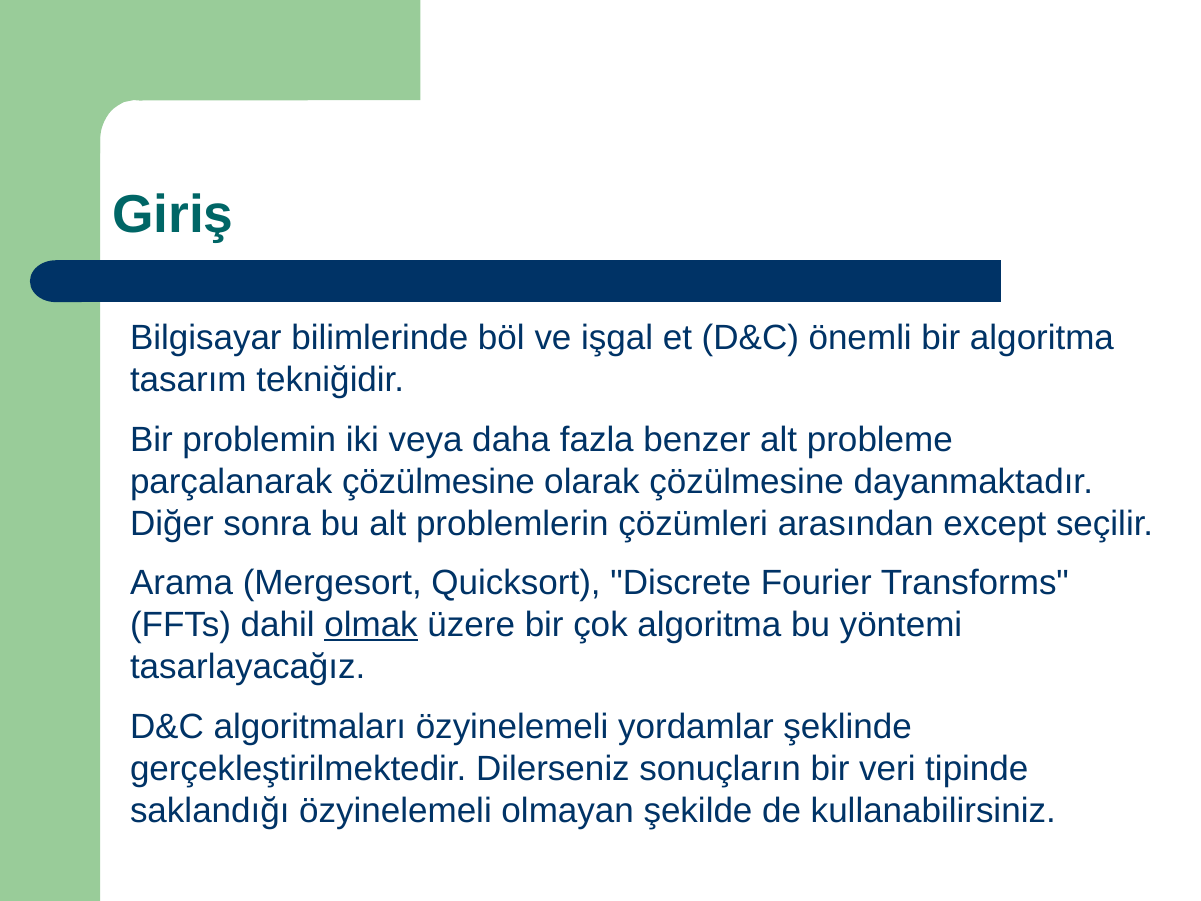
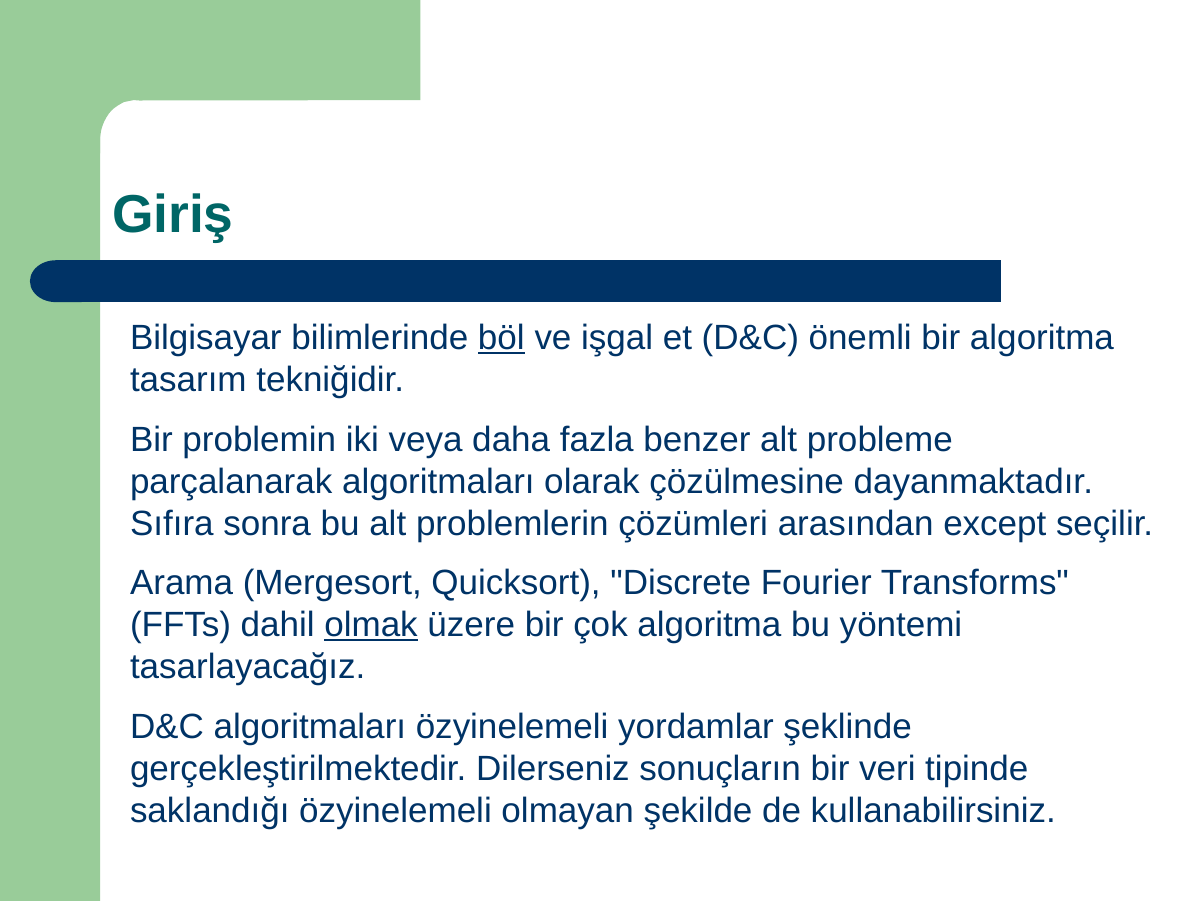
böl underline: none -> present
parçalanarak çözülmesine: çözülmesine -> algoritmaları
Diğer: Diğer -> Sıfıra
